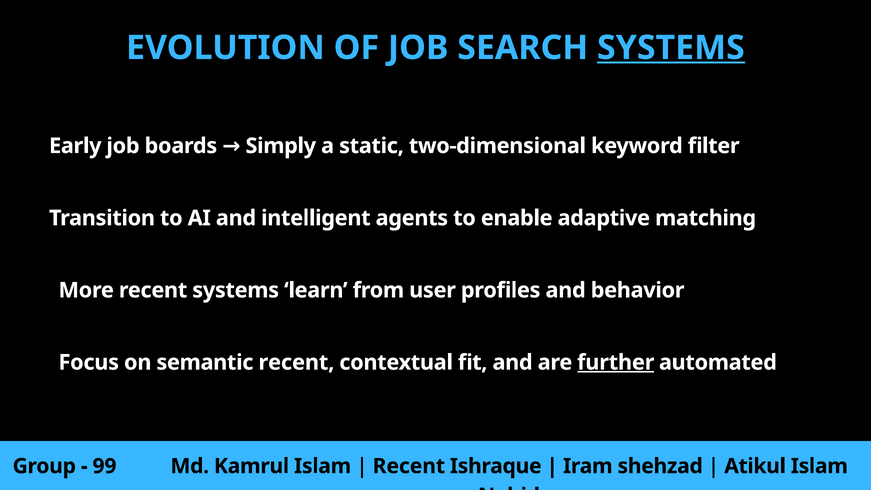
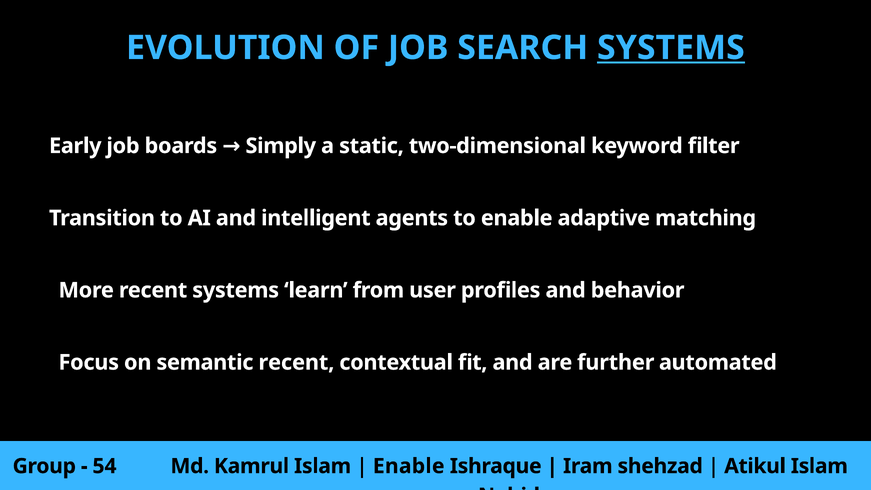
further underline: present -> none
99: 99 -> 54
Recent at (409, 466): Recent -> Enable
